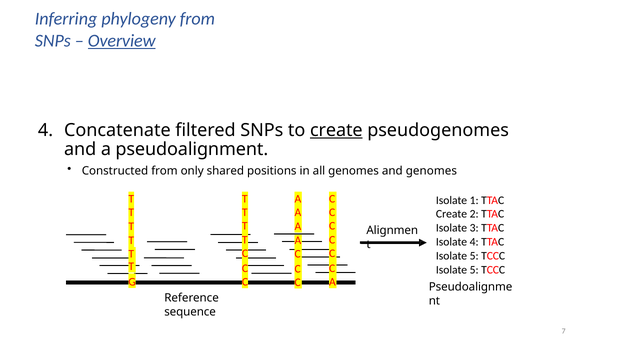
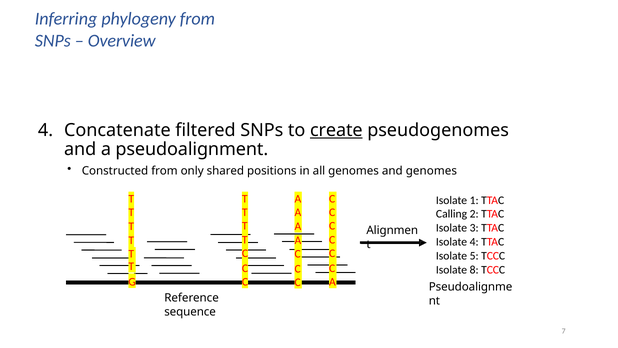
Overview underline: present -> none
Create at (452, 214): Create -> Calling
5 at (474, 270): 5 -> 8
